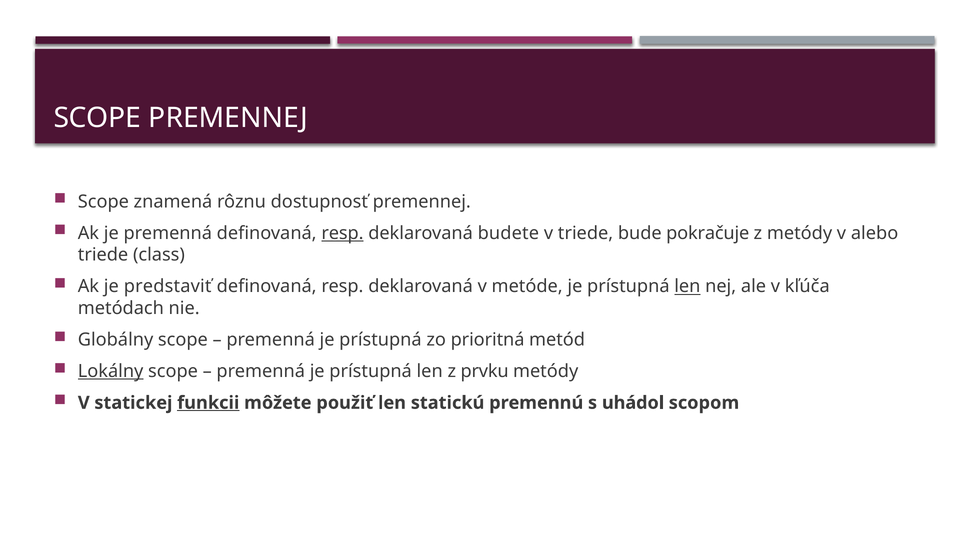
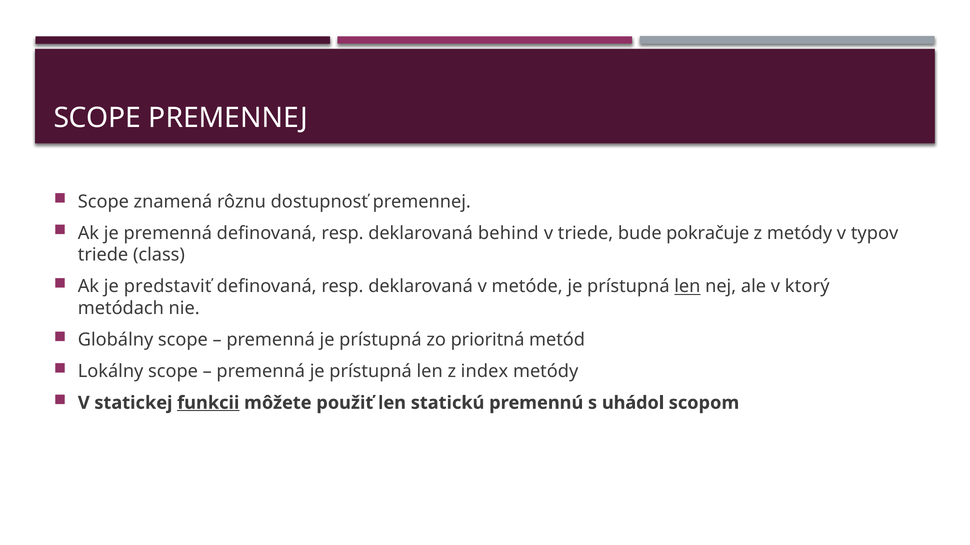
resp at (343, 233) underline: present -> none
budete: budete -> behind
alebo: alebo -> typov
kľúča: kľúča -> ktorý
Lokálny underline: present -> none
prvku: prvku -> index
